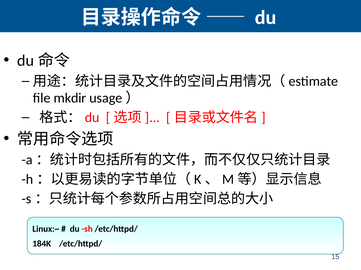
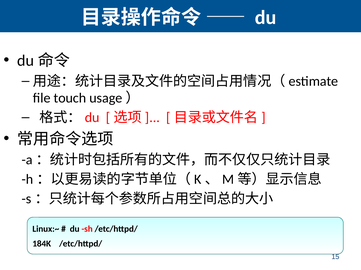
mkdir: mkdir -> touch
